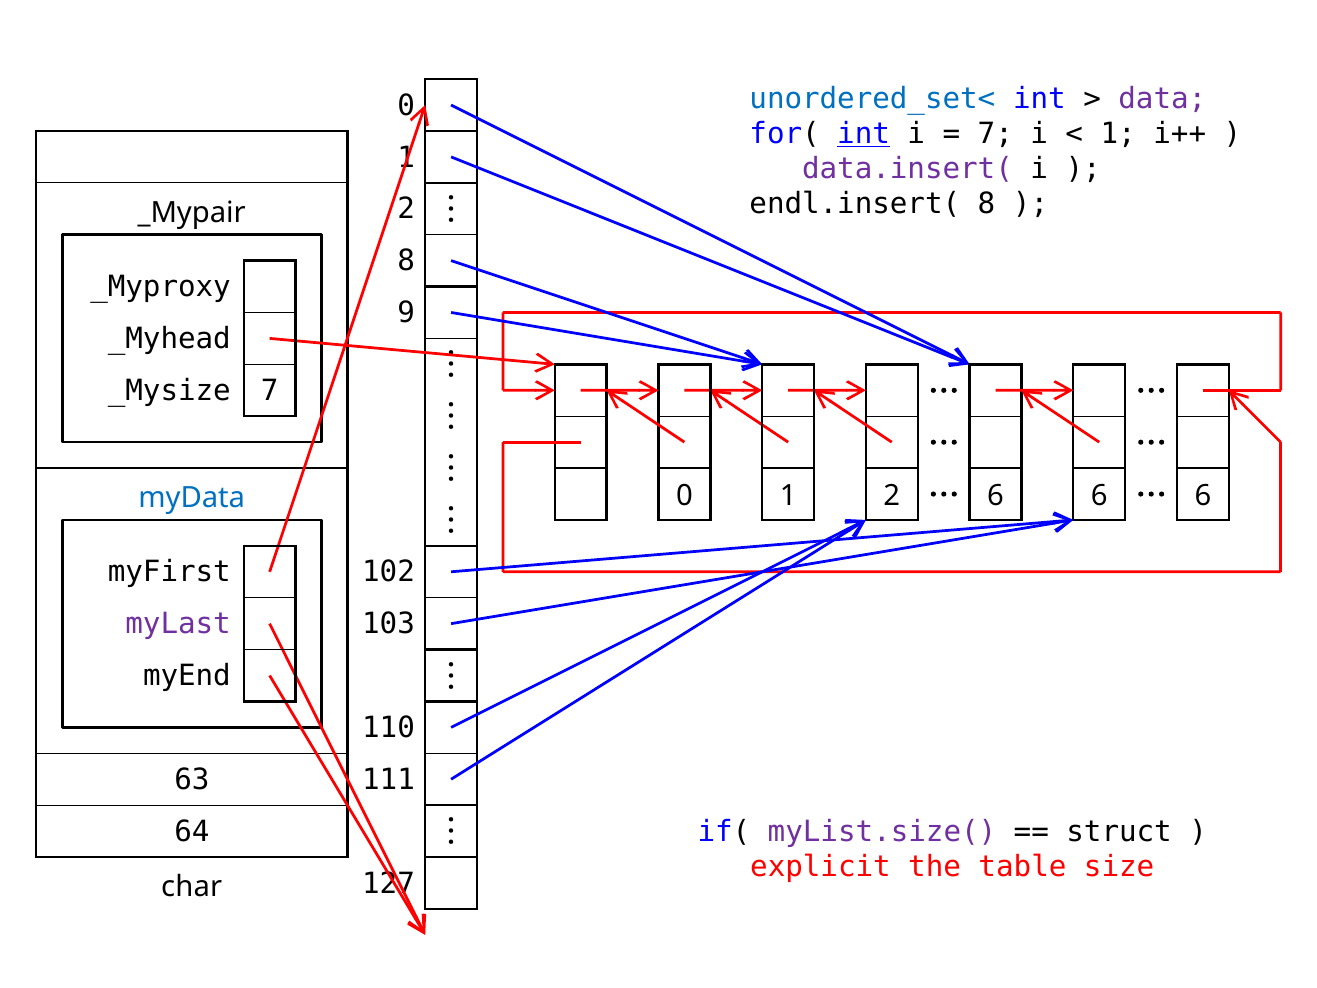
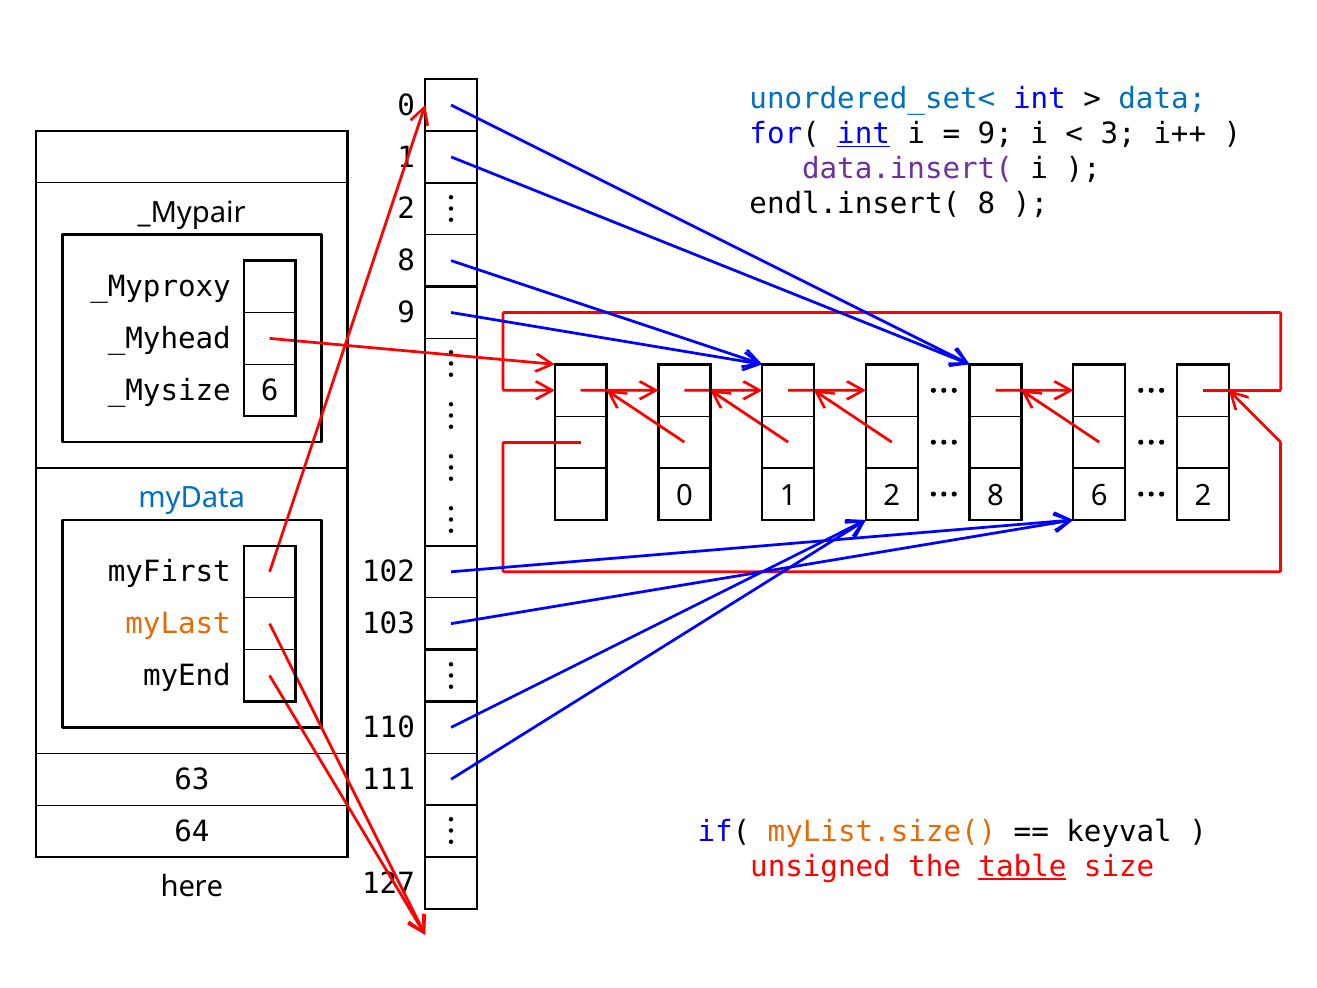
data colour: purple -> blue
7 at (995, 134): 7 -> 9
1 at (1118, 134): 1 -> 3
7 at (270, 391): 7 -> 6
1 6: 6 -> 8
2 6: 6 -> 2
myLast colour: purple -> orange
myList.size( colour: purple -> orange
struct: struct -> keyval
explicit: explicit -> unsigned
table underline: none -> present
char: char -> here
